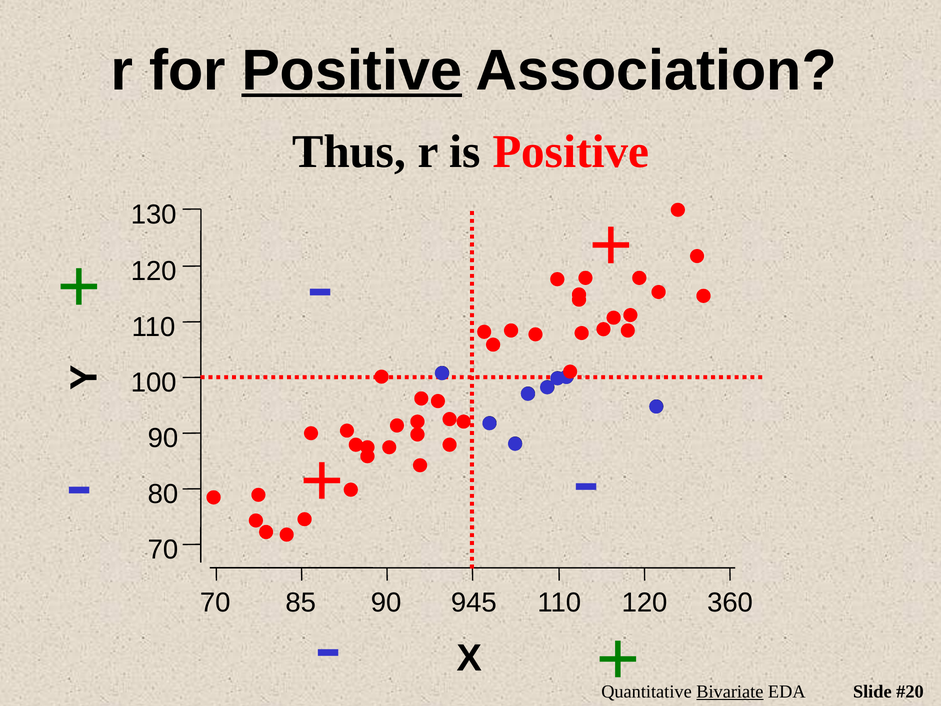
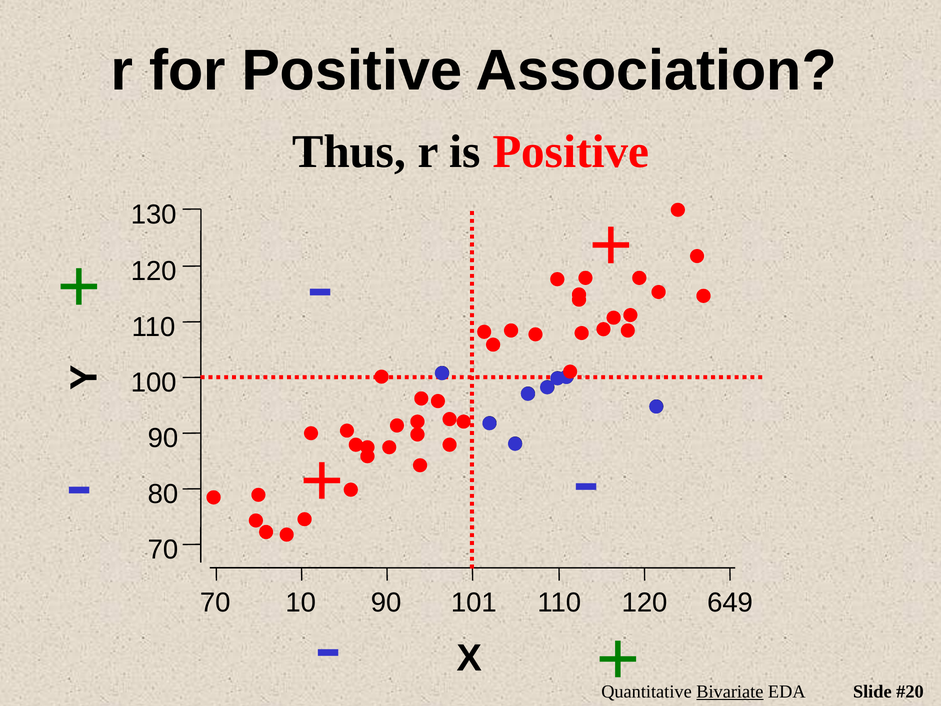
Positive at (352, 71) underline: present -> none
85: 85 -> 10
945: 945 -> 101
360: 360 -> 649
